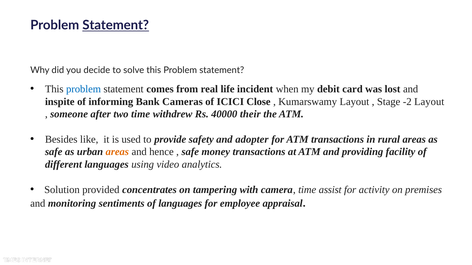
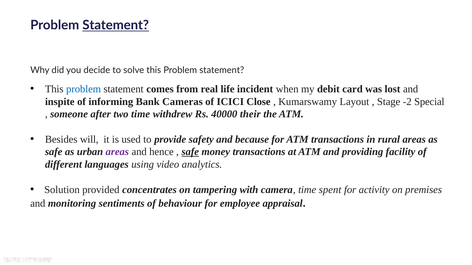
-2 Layout: Layout -> Special
like: like -> will
adopter: adopter -> because
areas at (117, 152) colour: orange -> purple
safe at (190, 152) underline: none -> present
assist: assist -> spent
of languages: languages -> behaviour
